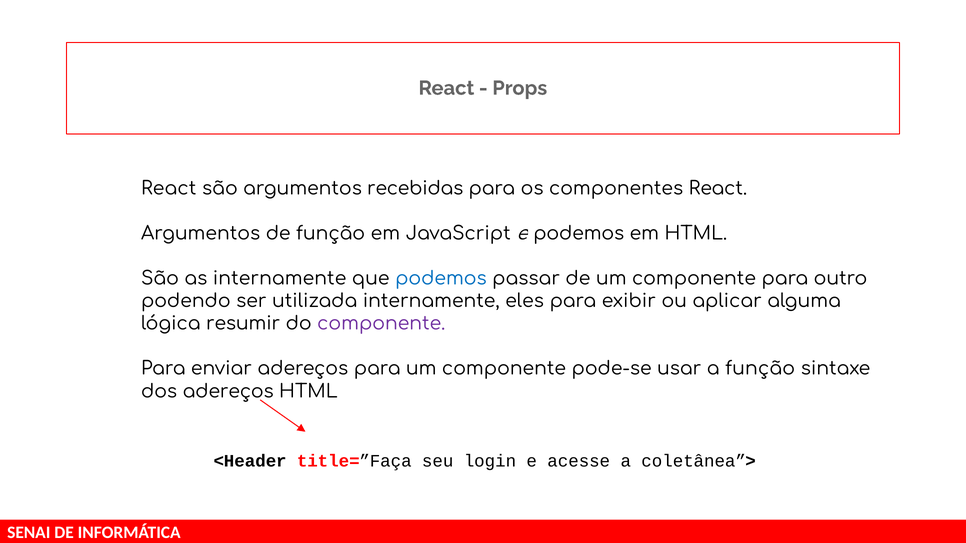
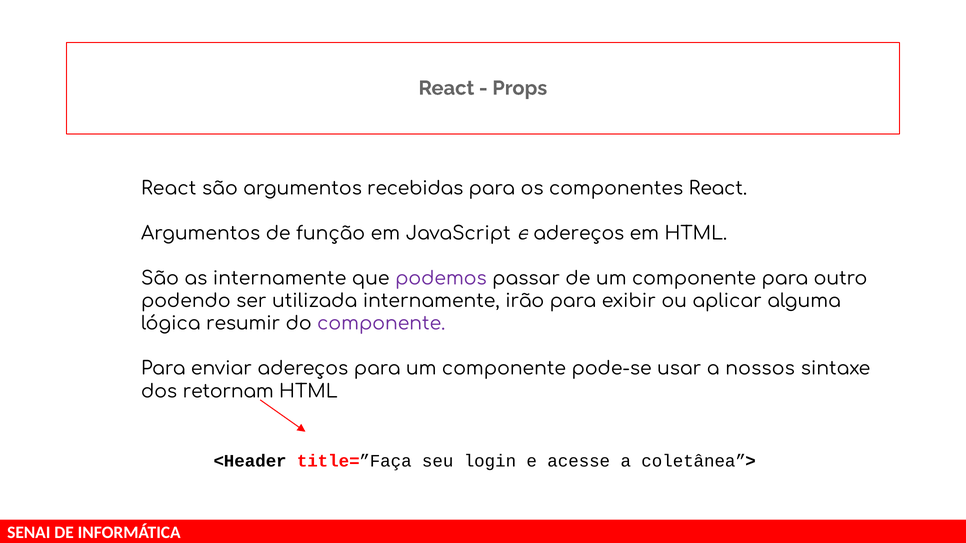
podemos at (579, 234): podemos -> adereços
podemos at (441, 279) colour: blue -> purple
eles: eles -> irão
a função: função -> nossos
dos adereços: adereços -> retornam
